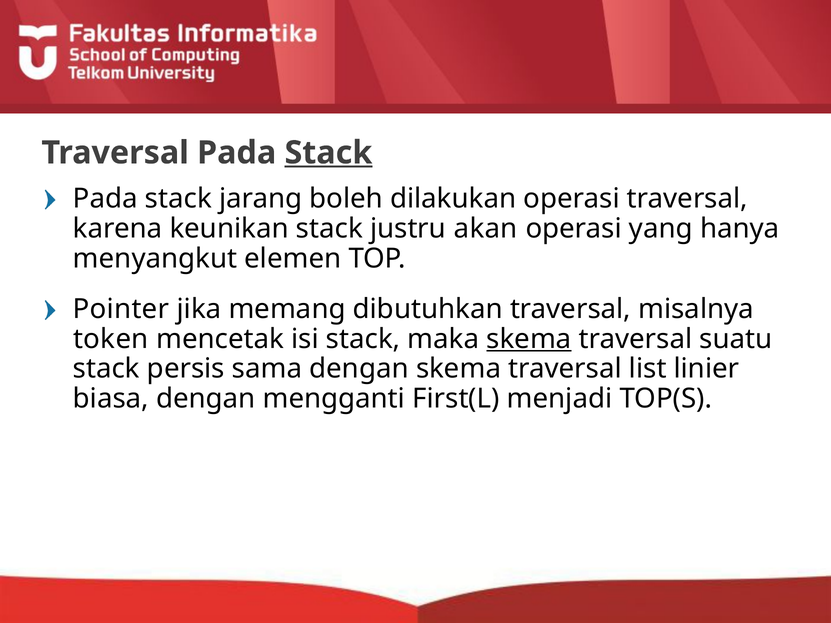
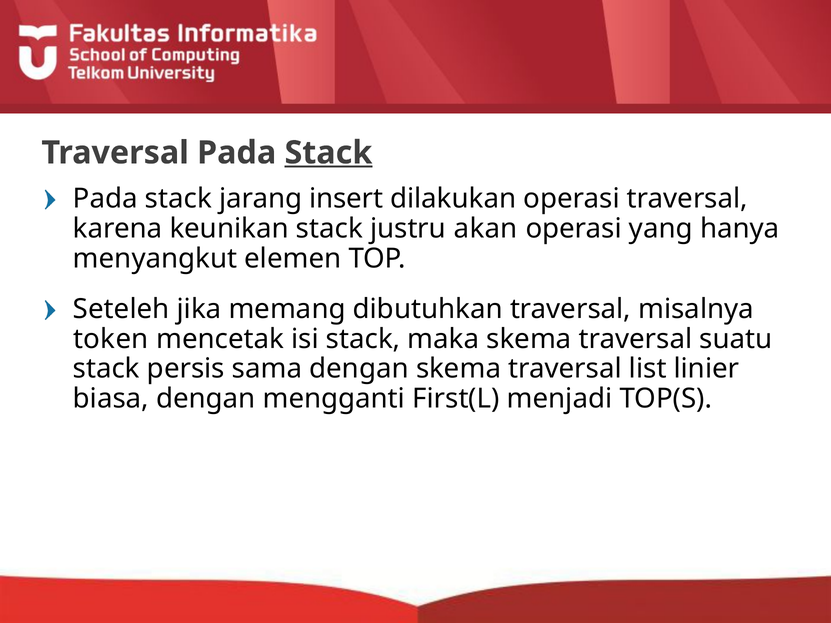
boleh: boleh -> insert
Pointer: Pointer -> Seteleh
skema at (529, 339) underline: present -> none
